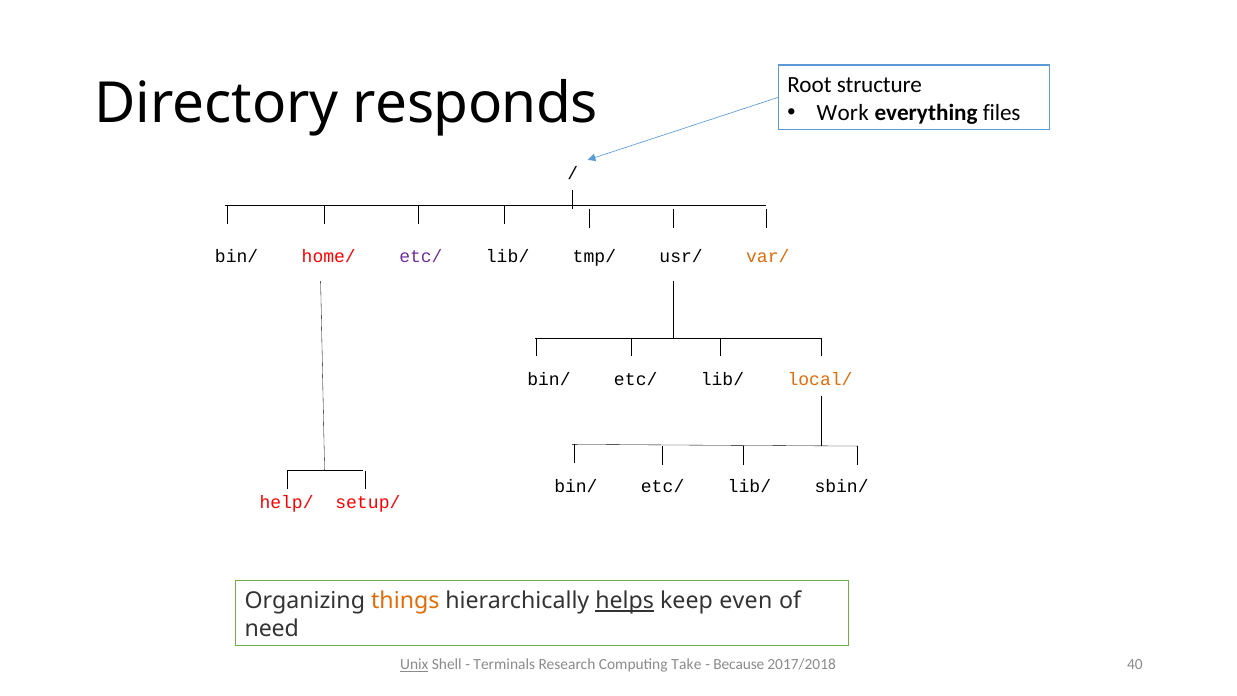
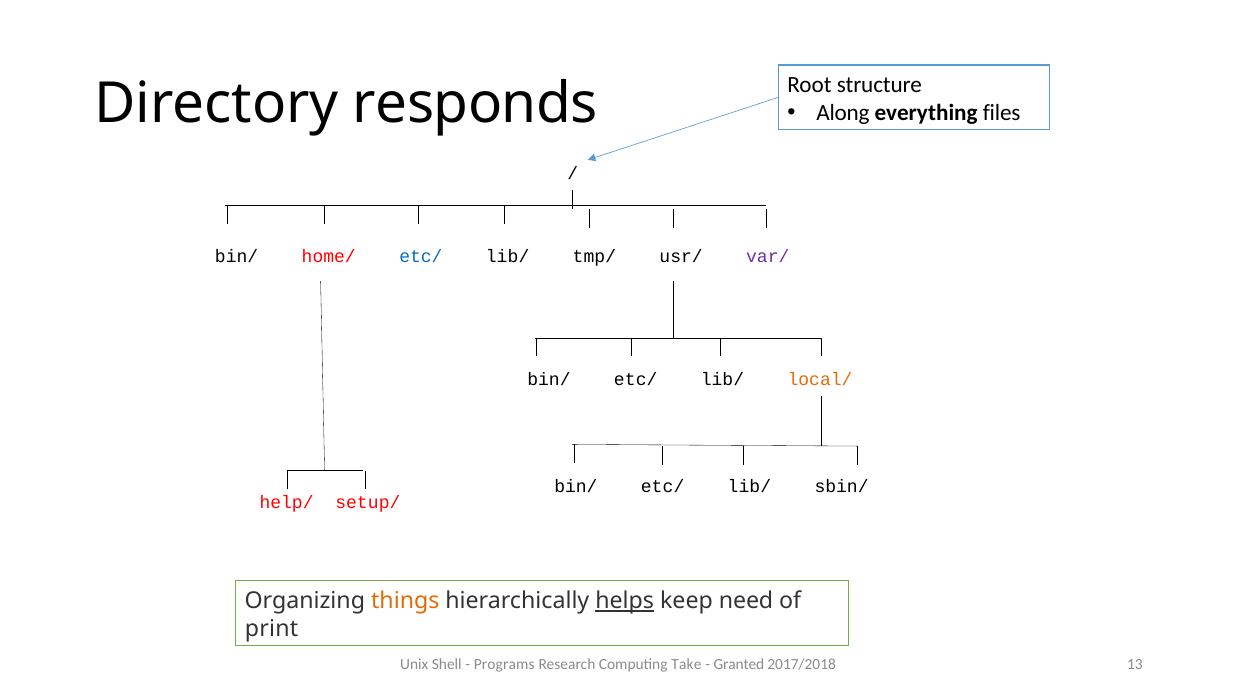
Work: Work -> Along
etc/ at (421, 256) colour: purple -> blue
var/ colour: orange -> purple
even: even -> need
need: need -> print
Unix underline: present -> none
Terminals: Terminals -> Programs
Because: Because -> Granted
40: 40 -> 13
